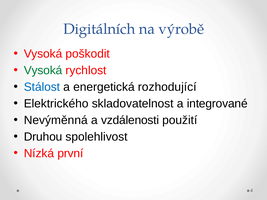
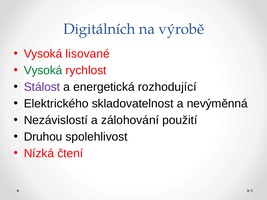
poškodit: poškodit -> lisované
Stálost colour: blue -> purple
integrované: integrované -> nevýměnná
Nevýměnná: Nevýměnná -> Nezávislostí
vzdálenosti: vzdálenosti -> zálohování
první: první -> čtení
